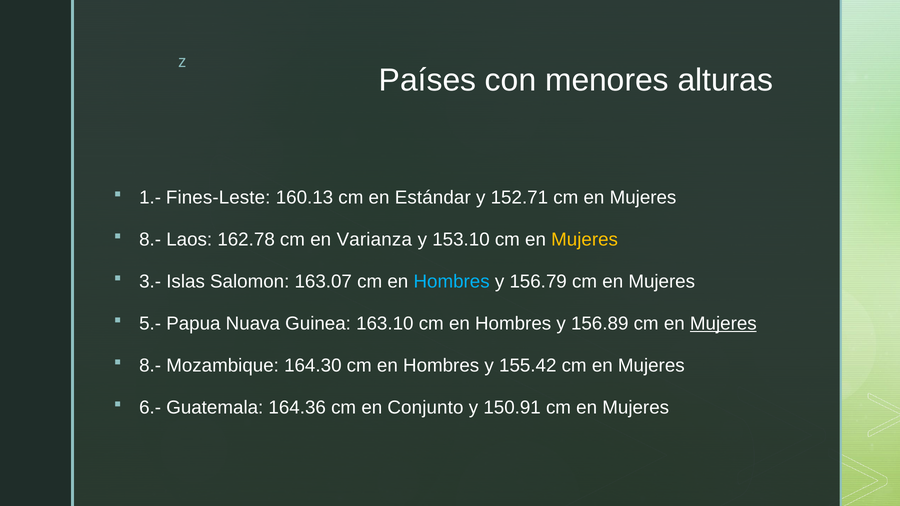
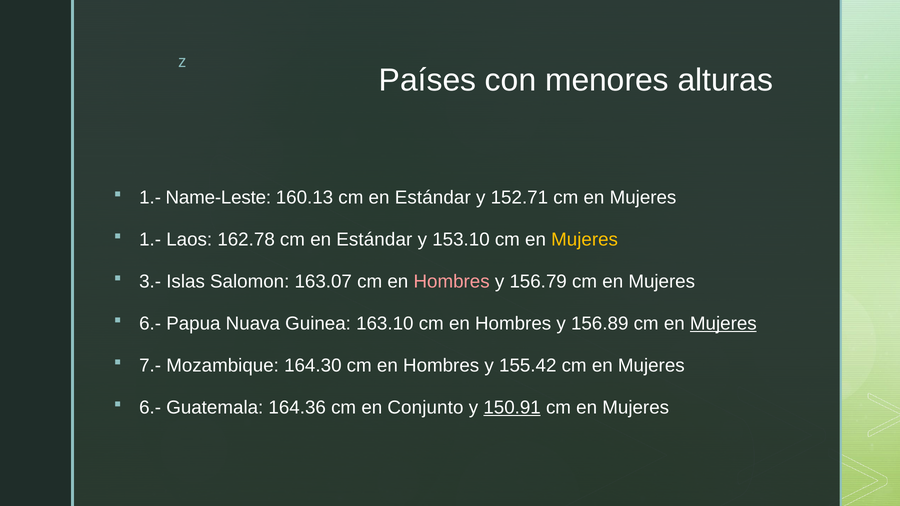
Fines-Leste: Fines-Leste -> Name-Leste
8.- at (150, 240): 8.- -> 1.-
162.78 cm en Varianza: Varianza -> Estándar
Hombres at (452, 282) colour: light blue -> pink
5.- at (150, 324): 5.- -> 6.-
8.- at (150, 366): 8.- -> 7.-
150.91 underline: none -> present
